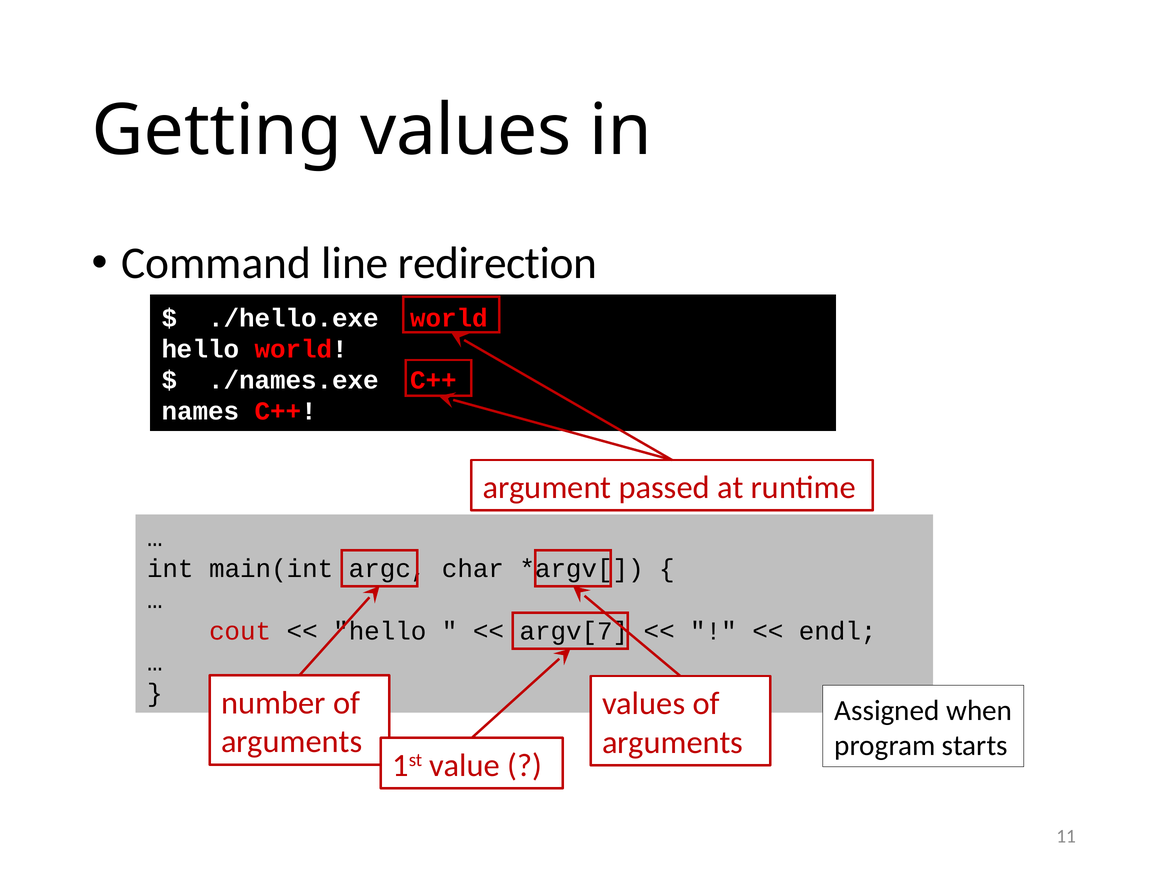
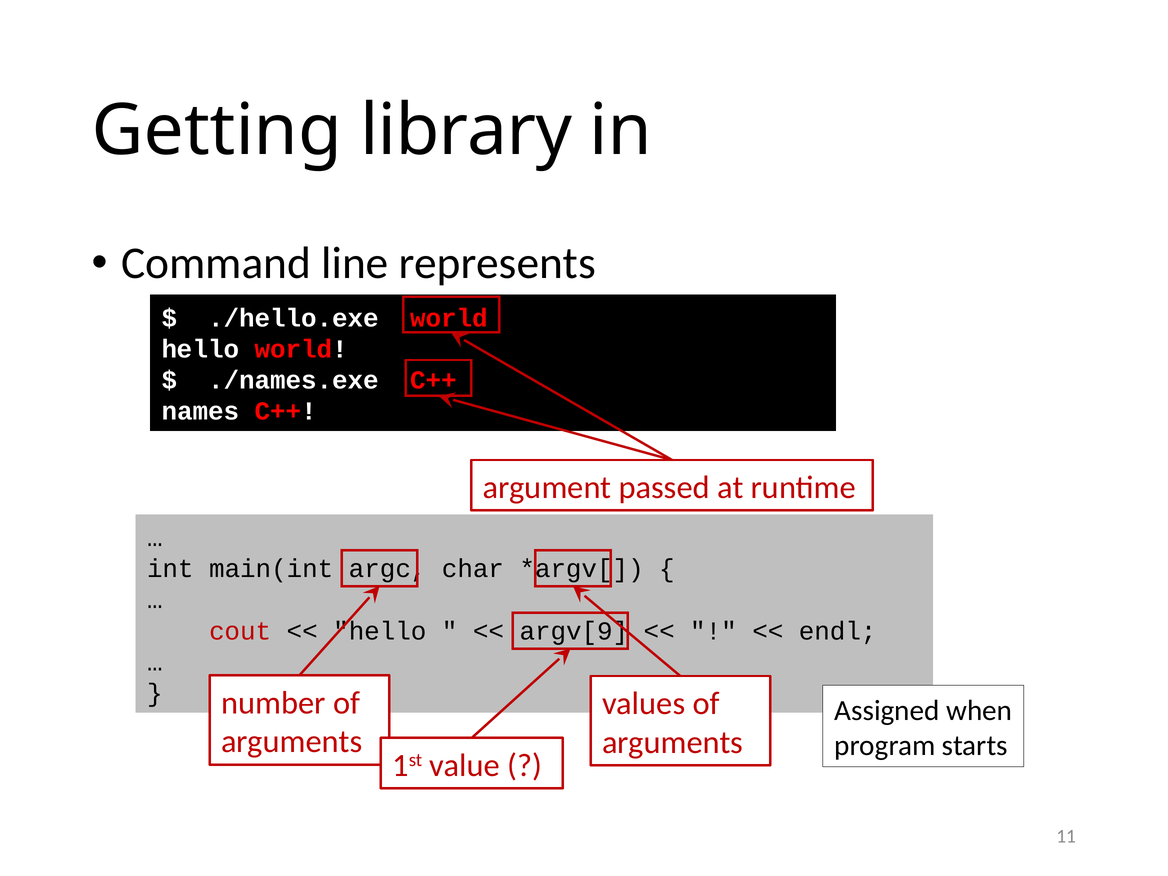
Getting values: values -> library
redirection: redirection -> represents
argv[7: argv[7 -> argv[9
